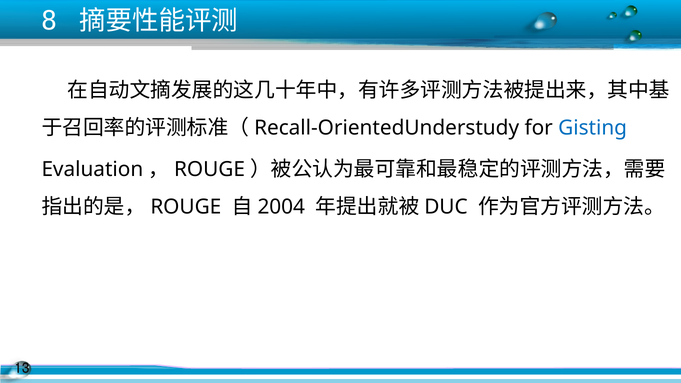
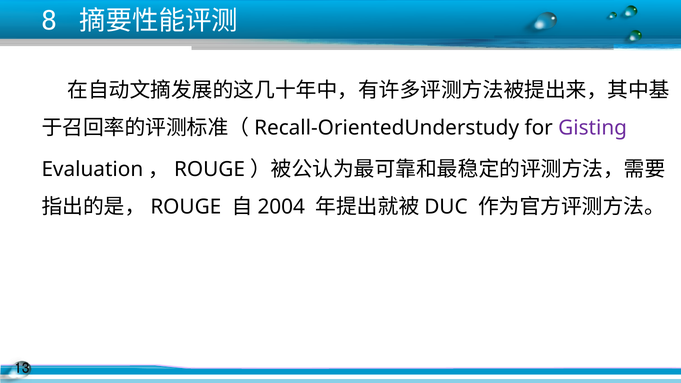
Gisting colour: blue -> purple
